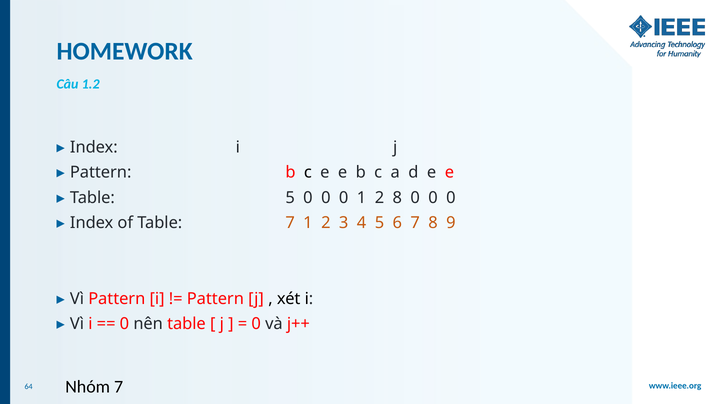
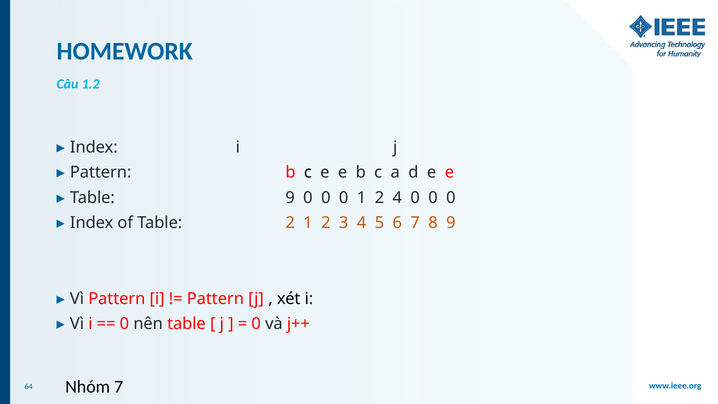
Table 5: 5 -> 9
2 8: 8 -> 4
Table 7: 7 -> 2
